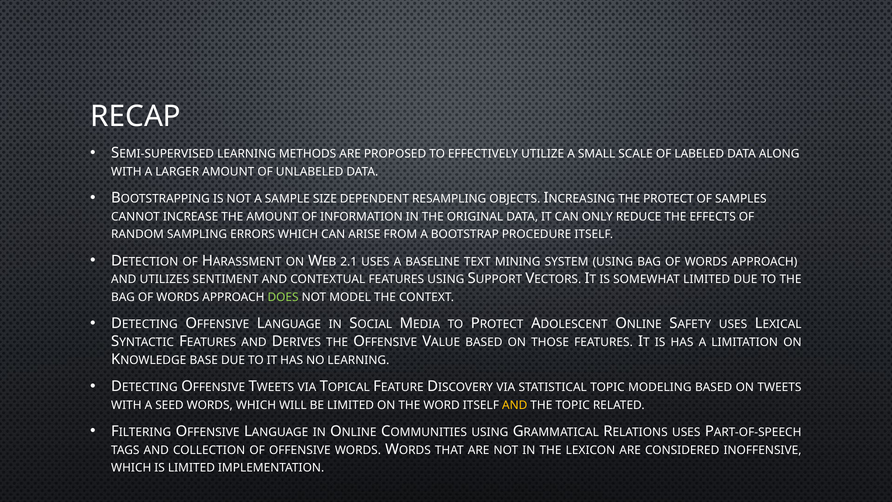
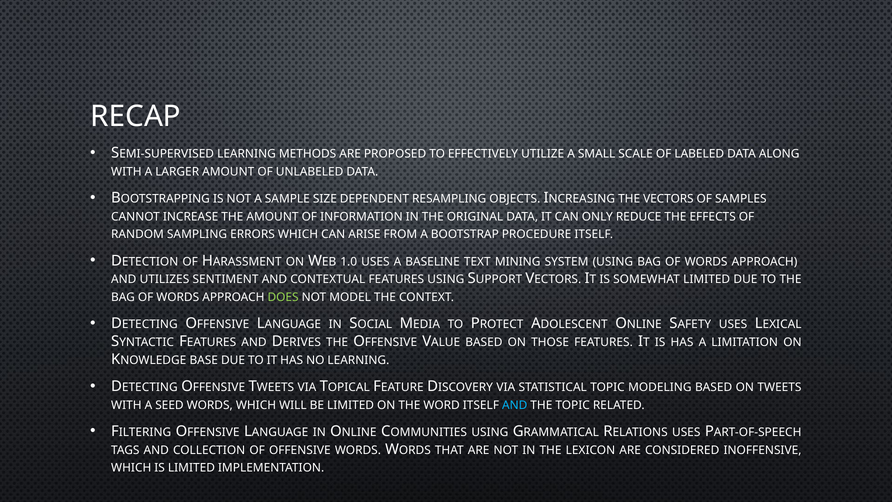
THE PROTECT: PROTECT -> VECTORS
2.1: 2.1 -> 1.0
AND at (515, 405) colour: yellow -> light blue
